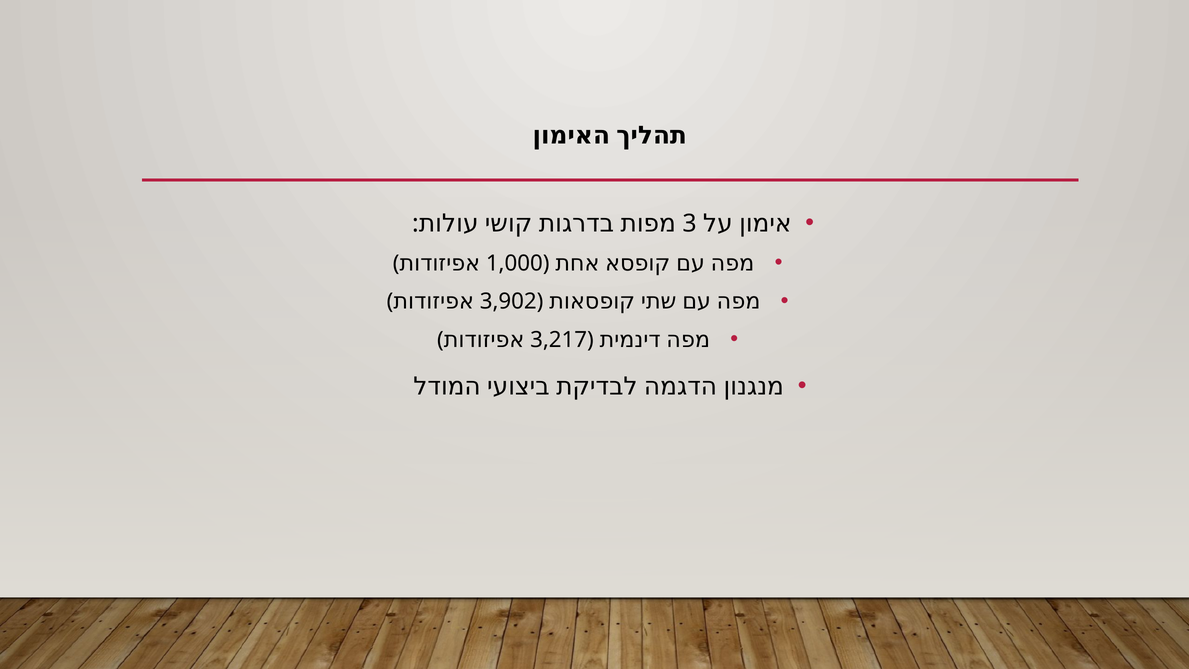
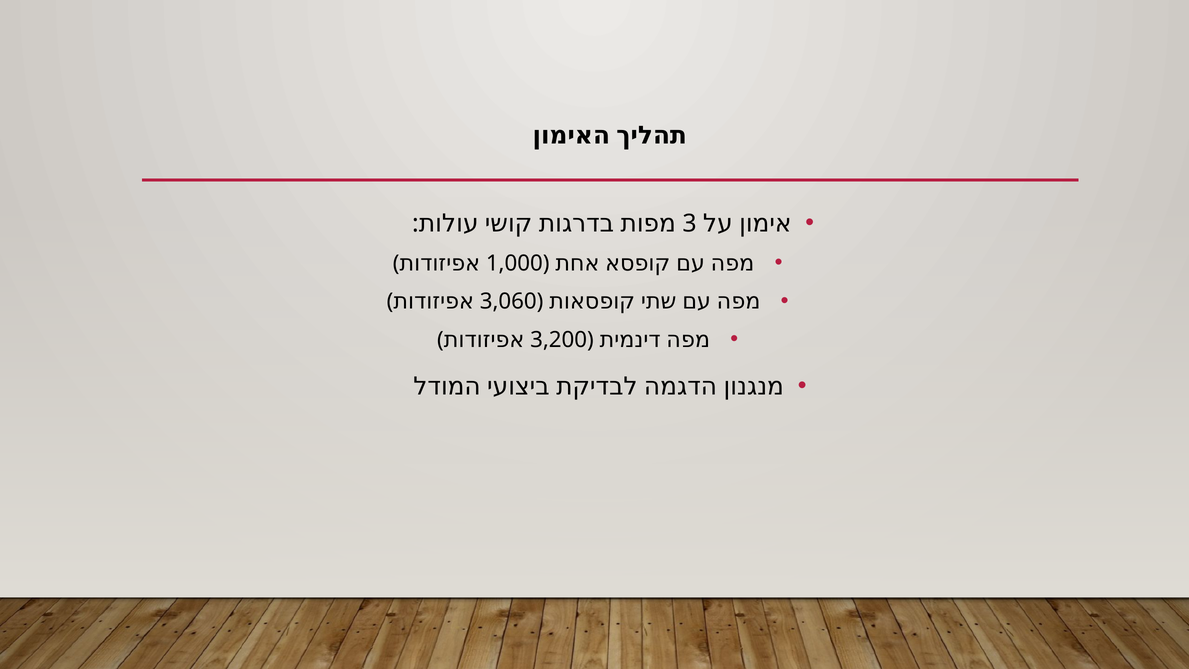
3,902: 3,902 -> 3,060
3,217: 3,217 -> 3,200
